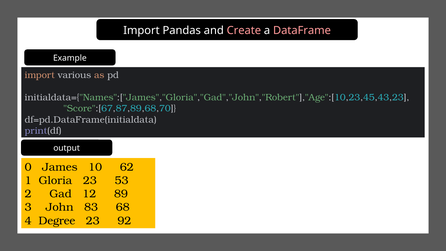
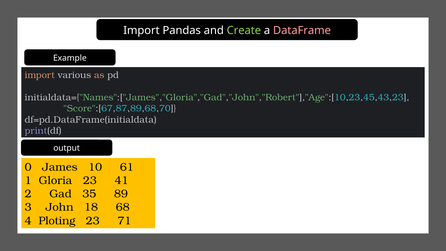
Create colour: pink -> light green
62: 62 -> 61
53: 53 -> 41
12: 12 -> 35
83: 83 -> 18
Degree: Degree -> Ploting
92: 92 -> 71
